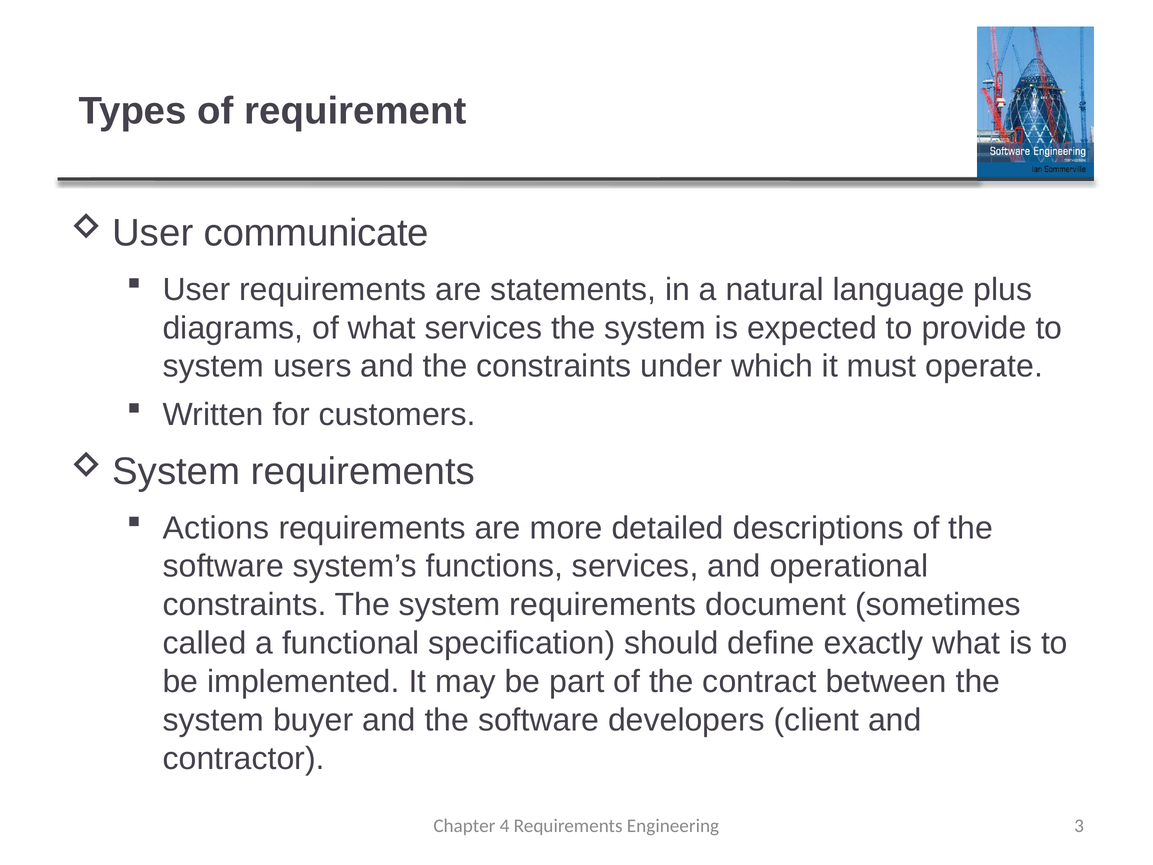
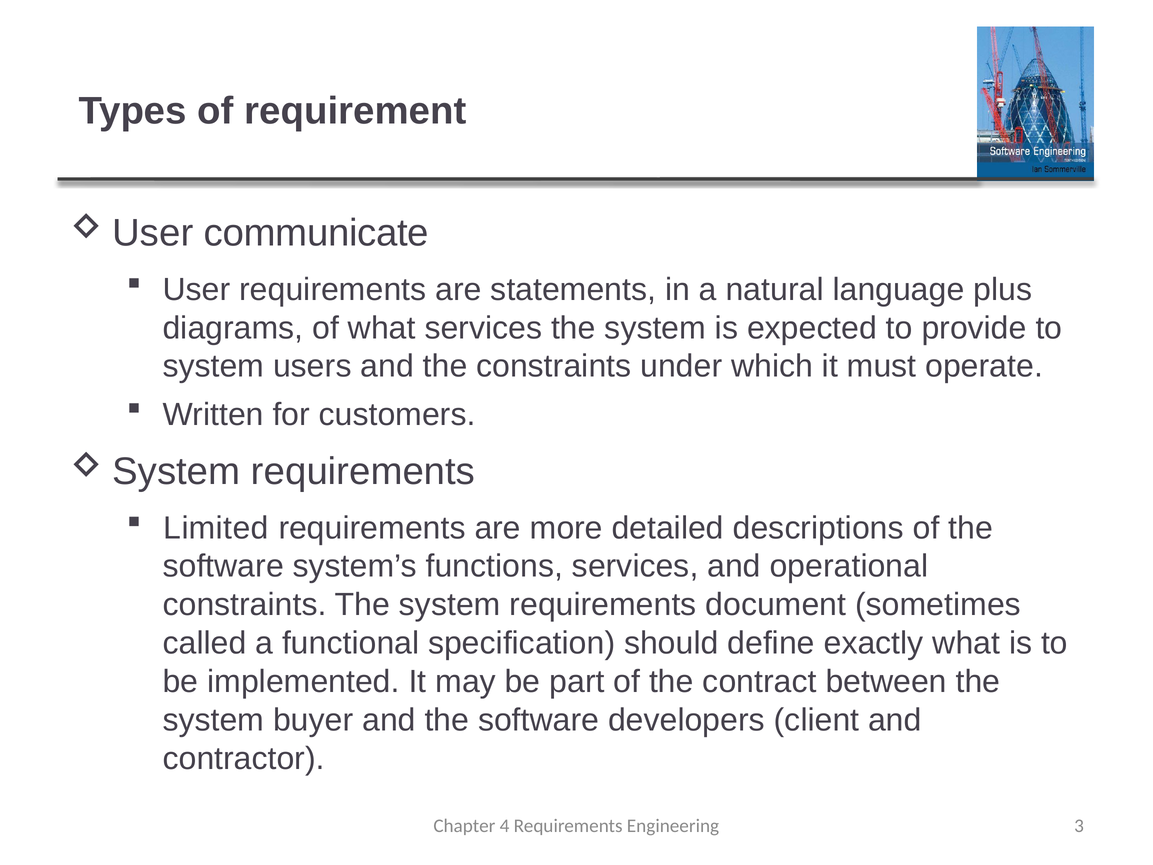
Actions: Actions -> Limited
